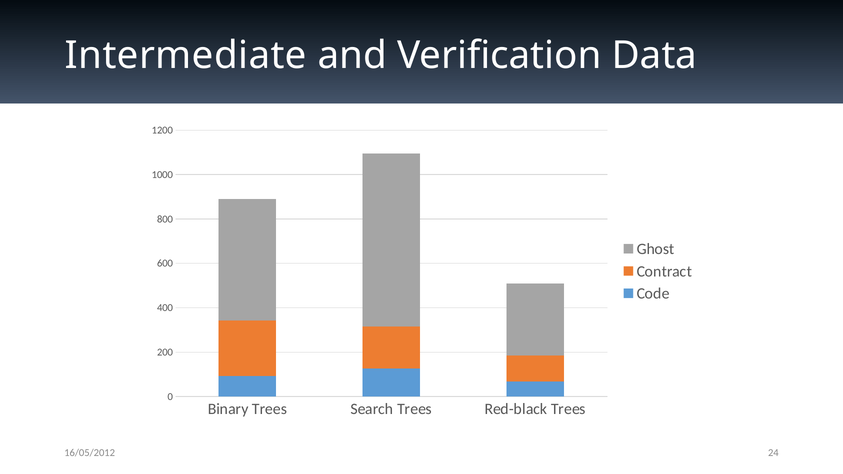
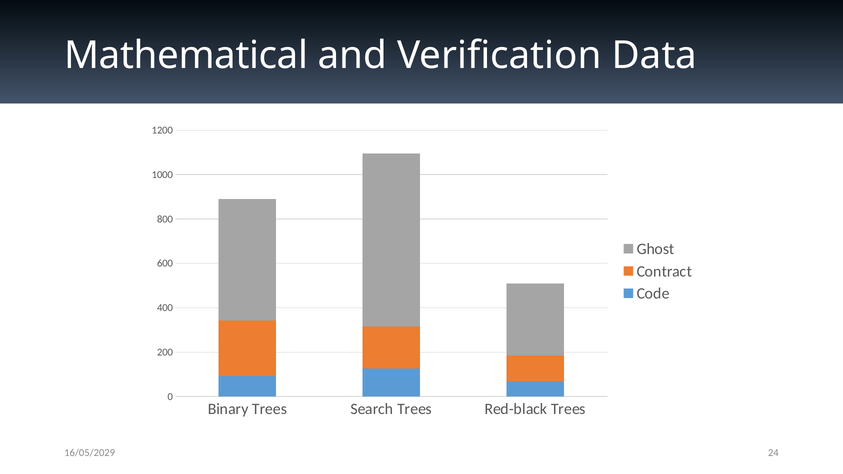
Intermediate: Intermediate -> Mathematical
16/05/2012: 16/05/2012 -> 16/05/2029
